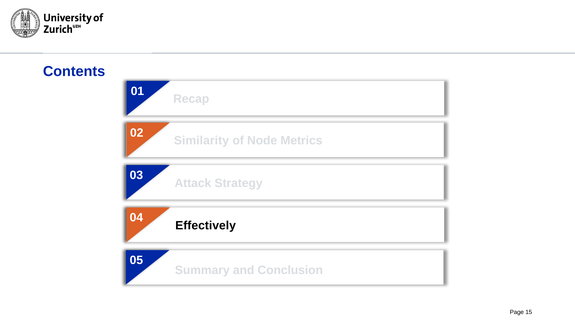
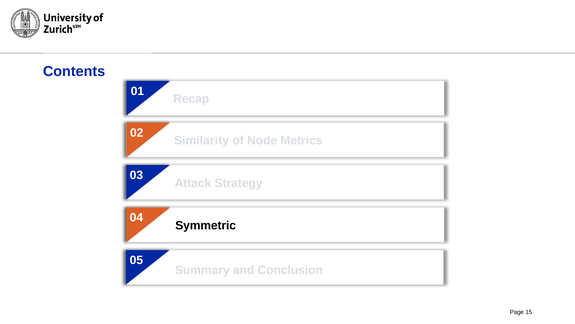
Effectively: Effectively -> Symmetric
